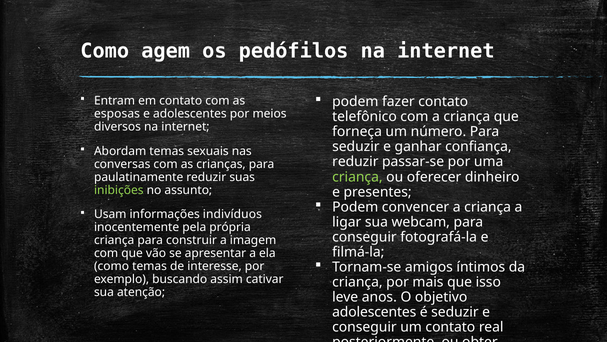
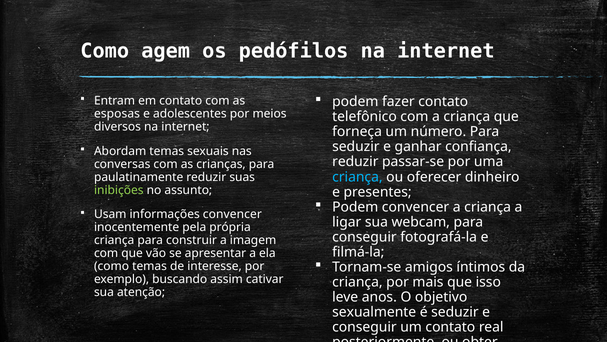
criança at (357, 177) colour: light green -> light blue
informações indivíduos: indivíduos -> convencer
adolescentes at (374, 312): adolescentes -> sexualmente
